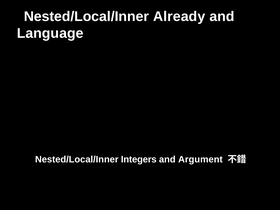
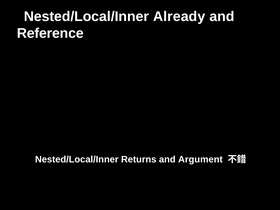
Language: Language -> Reference
Integers: Integers -> Returns
